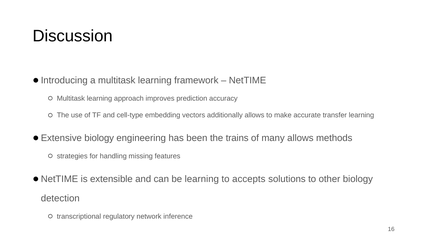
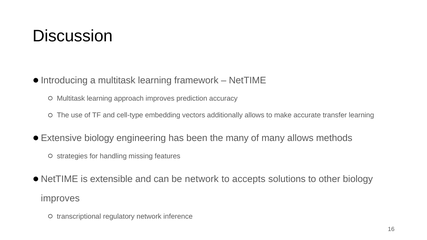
the trains: trains -> many
be learning: learning -> network
detection at (60, 199): detection -> improves
